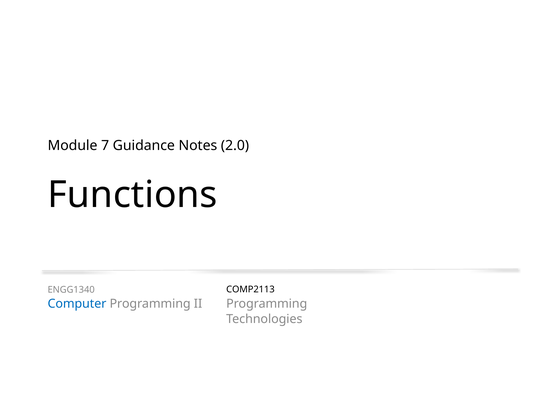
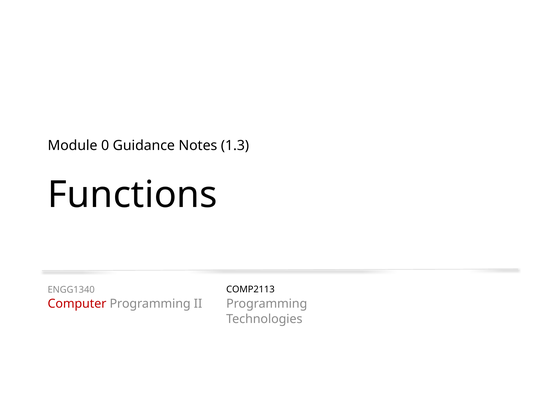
7: 7 -> 0
2.0: 2.0 -> 1.3
Computer colour: blue -> red
